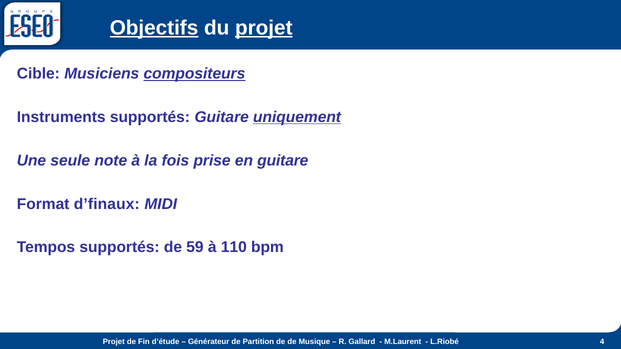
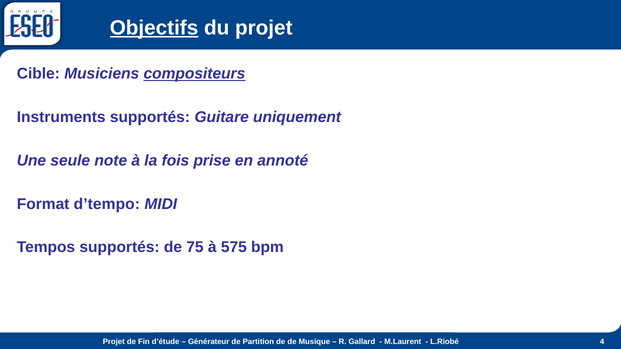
projet at (264, 28) underline: present -> none
uniquement underline: present -> none
en guitare: guitare -> annoté
d’finaux: d’finaux -> d’tempo
59: 59 -> 75
110: 110 -> 575
